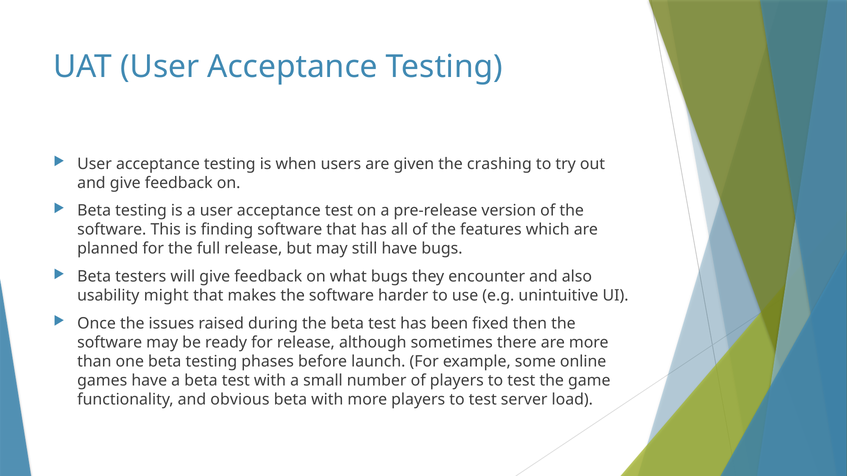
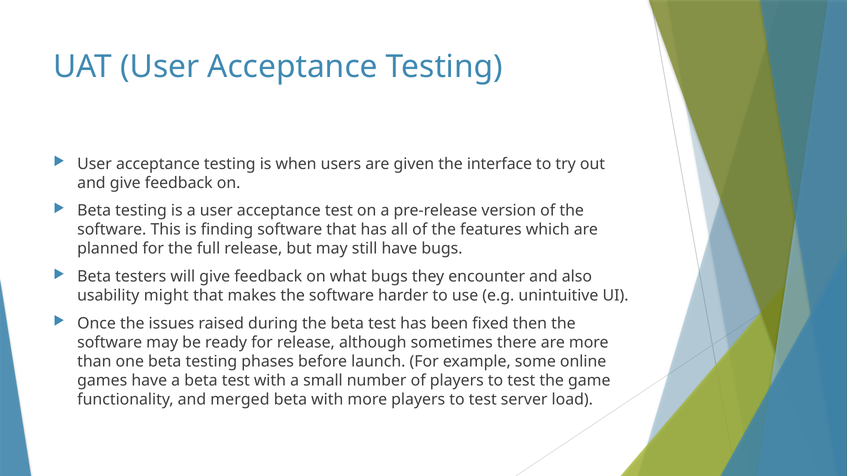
crashing: crashing -> interface
obvious: obvious -> merged
